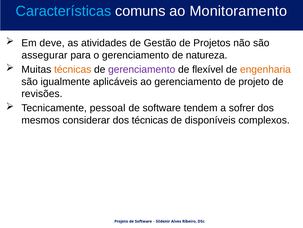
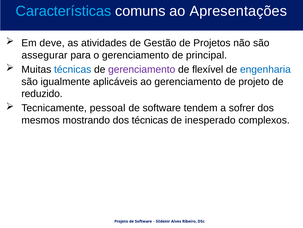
Monitoramento: Monitoramento -> Apresentações
natureza: natureza -> principal
técnicas at (73, 69) colour: orange -> blue
engenharia colour: orange -> blue
revisões: revisões -> reduzido
considerar: considerar -> mostrando
disponíveis: disponíveis -> inesperado
